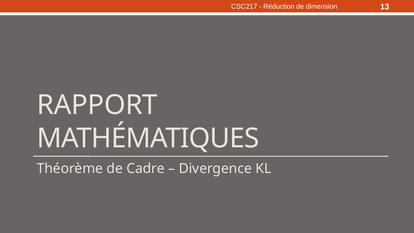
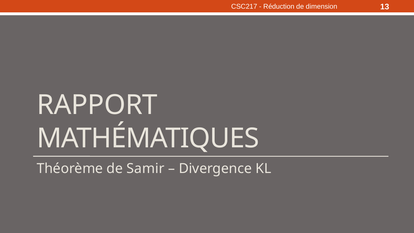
Cadre: Cadre -> Samir
